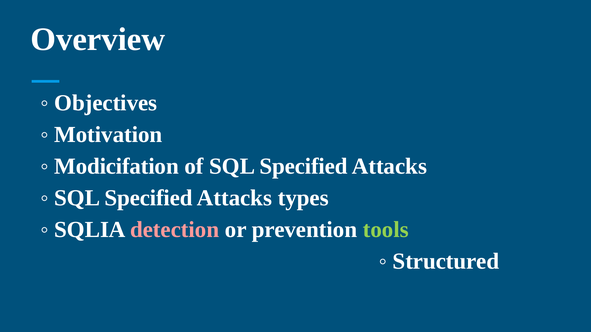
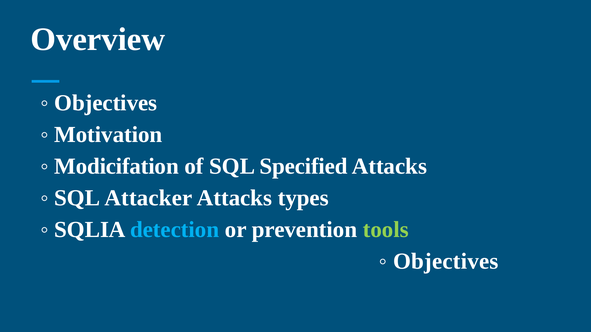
Specified at (149, 198): Specified -> Attacker
detection colour: pink -> light blue
Structured at (446, 262): Structured -> Objectives
